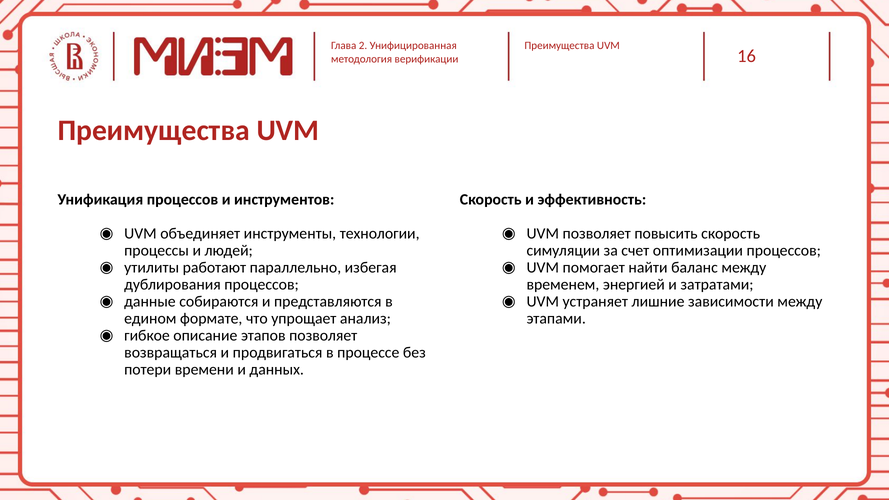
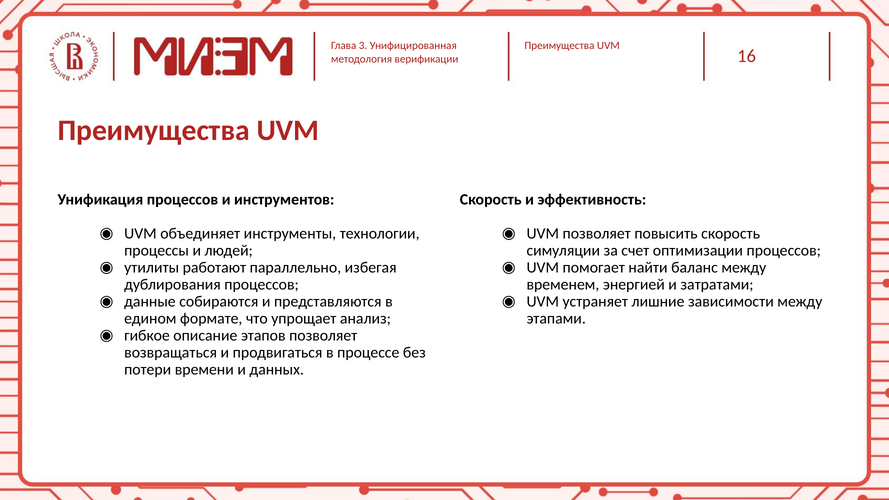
2: 2 -> 3
